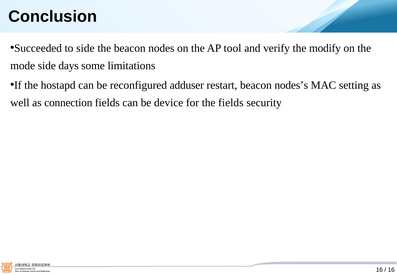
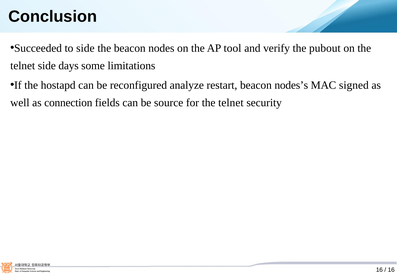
modify: modify -> pubout
mode at (23, 66): mode -> telnet
adduser: adduser -> analyze
setting: setting -> signed
device: device -> source
for the fields: fields -> telnet
